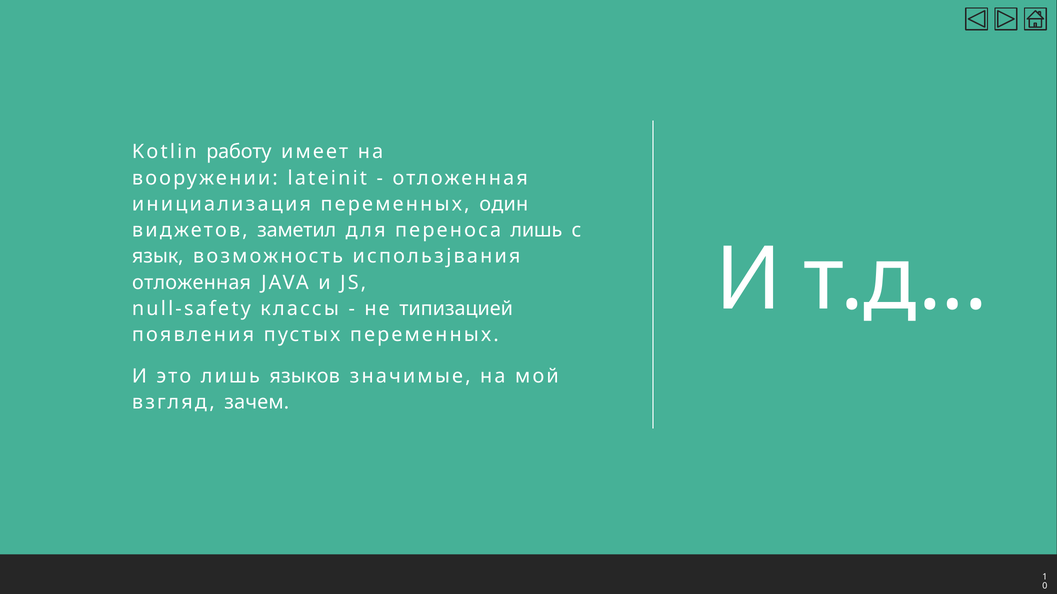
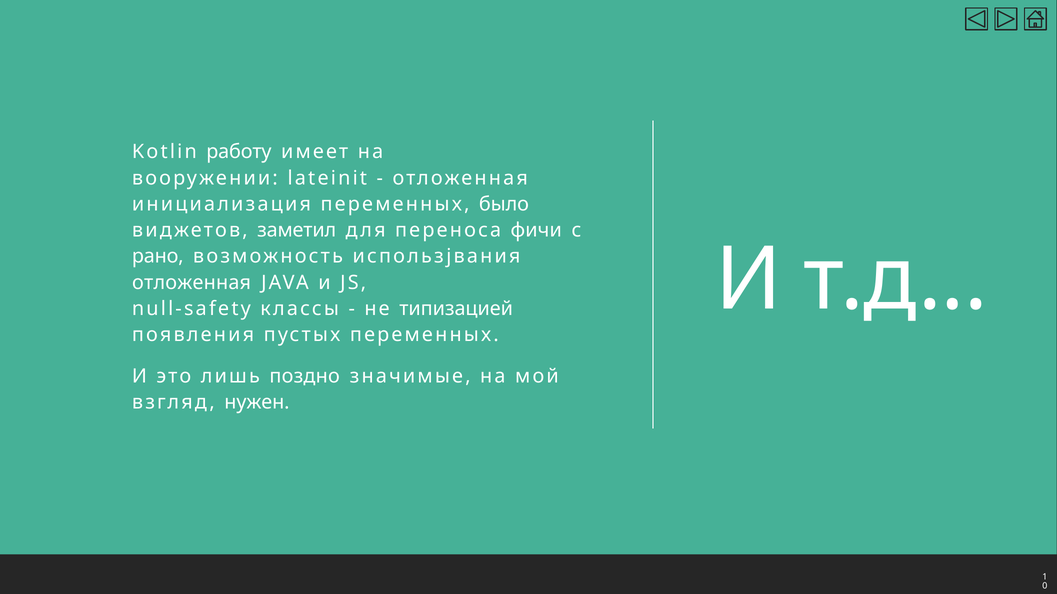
один: один -> было
переноса лишь: лишь -> фичи
язык: язык -> рано
языков: языков -> поздно
зачем: зачем -> нужен
